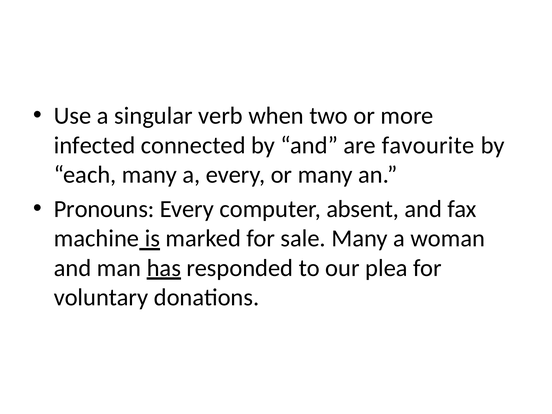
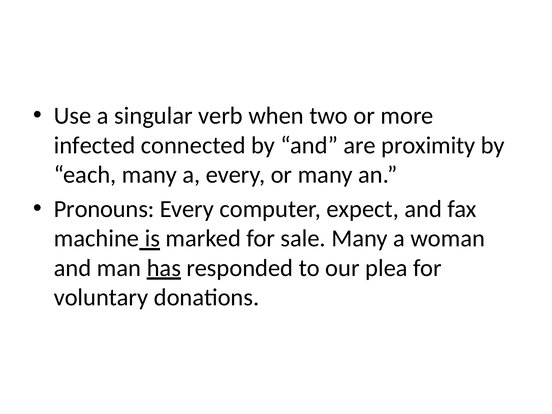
favourite: favourite -> proximity
absent: absent -> expect
